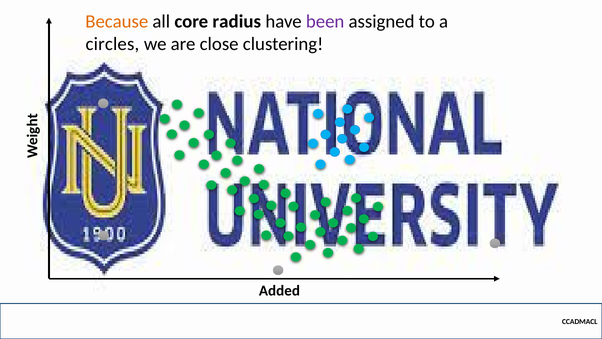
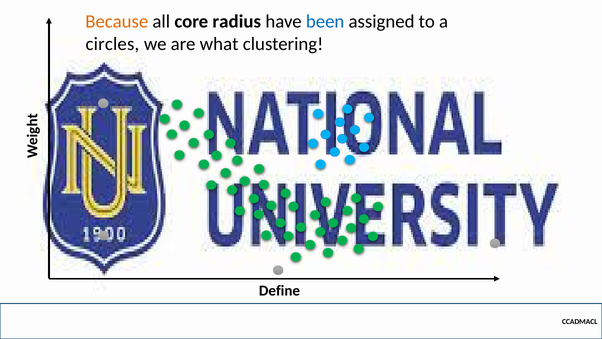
been colour: purple -> blue
close: close -> what
Added: Added -> Define
